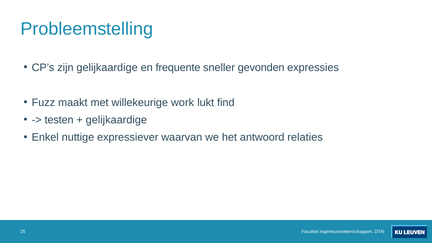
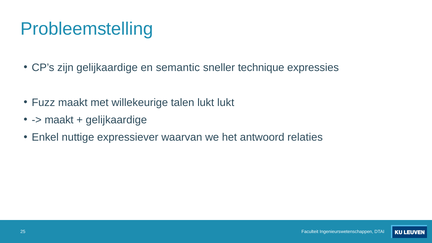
frequente: frequente -> semantic
gevonden: gevonden -> technique
work: work -> talen
lukt find: find -> lukt
testen at (59, 120): testen -> maakt
